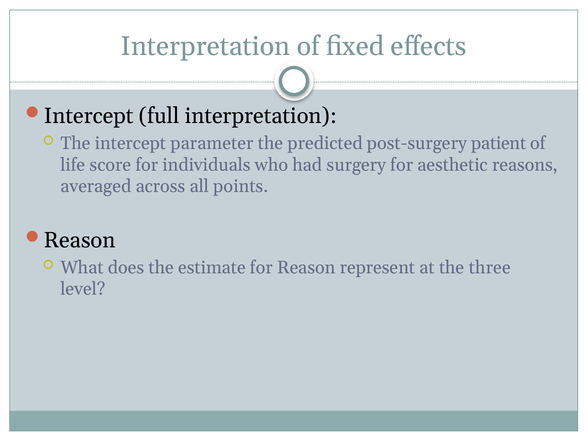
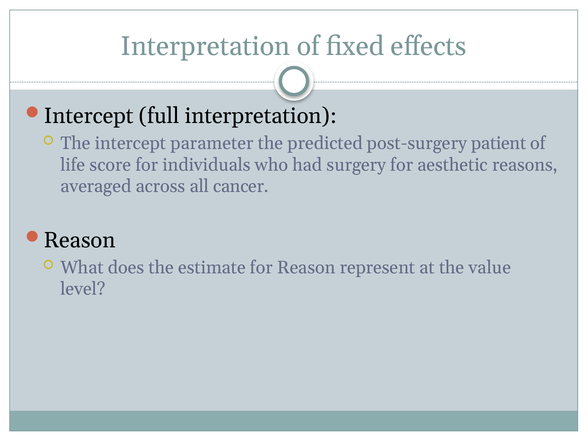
points: points -> cancer
three: three -> value
